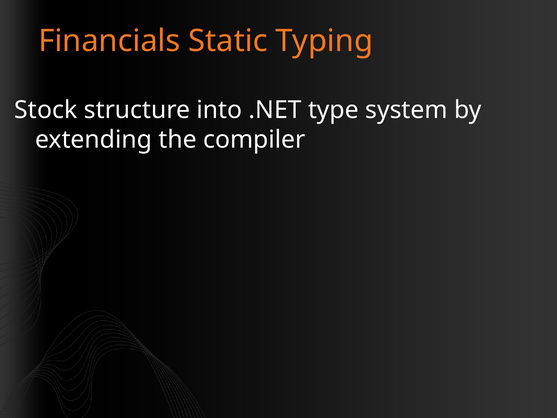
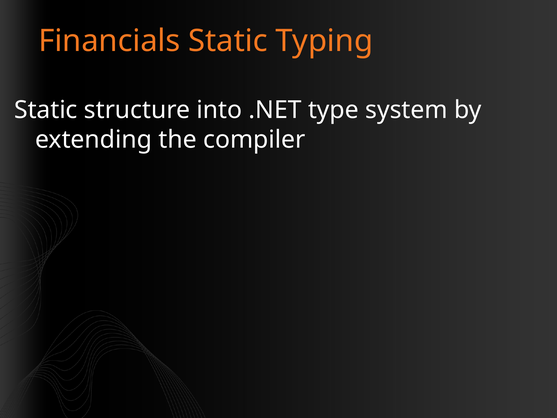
Stock at (46, 110): Stock -> Static
